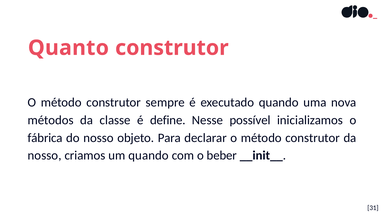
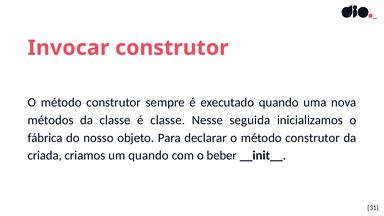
Quanto: Quanto -> Invocar
é define: define -> classe
possível: possível -> seguida
nosso at (45, 155): nosso -> criada
